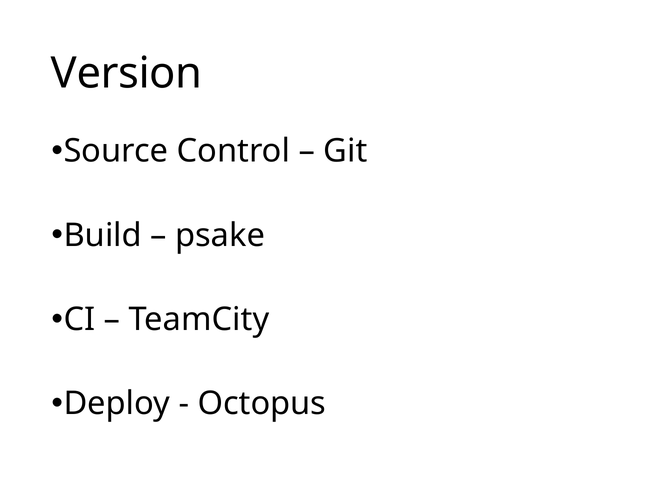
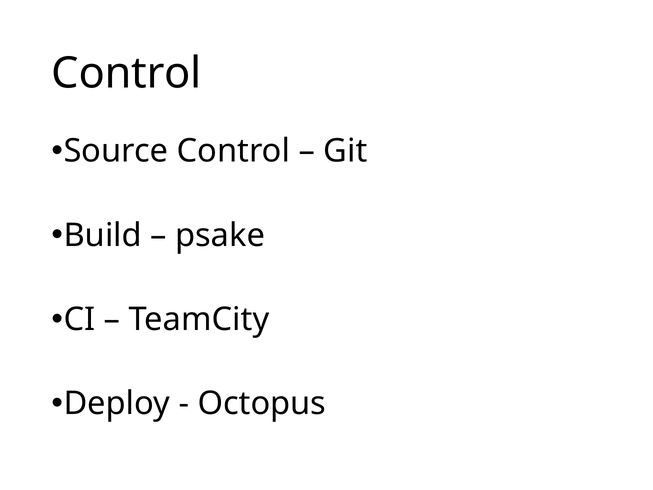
Version at (127, 73): Version -> Control
